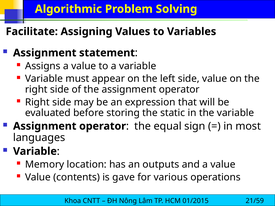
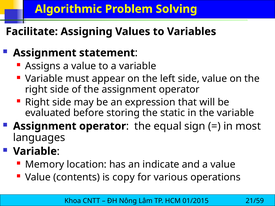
outputs: outputs -> indicate
gave: gave -> copy
